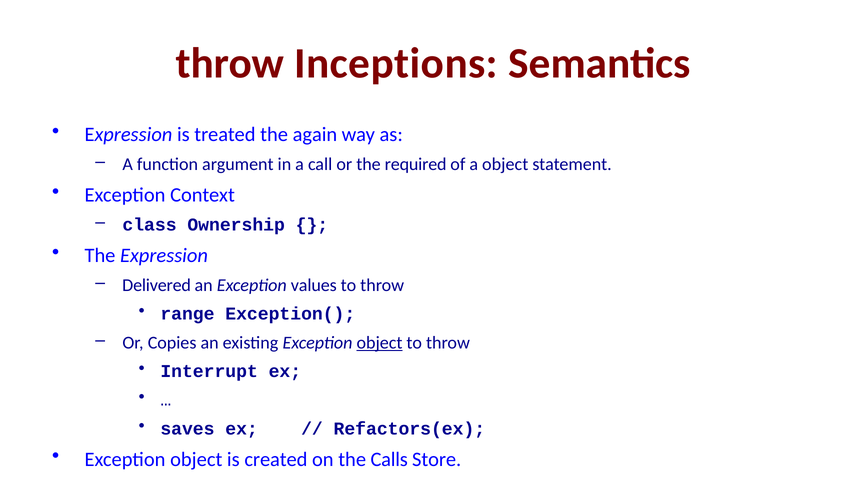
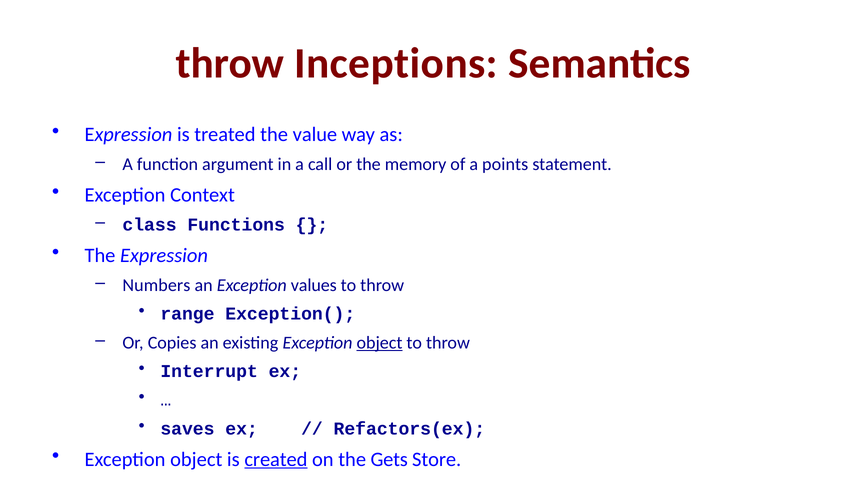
again: again -> value
required: required -> memory
a object: object -> points
Ownership: Ownership -> Functions
Delivered: Delivered -> Numbers
created underline: none -> present
Calls: Calls -> Gets
